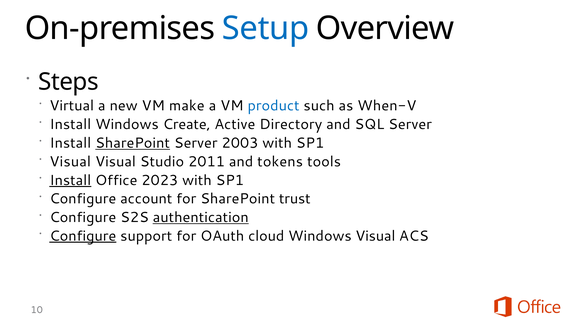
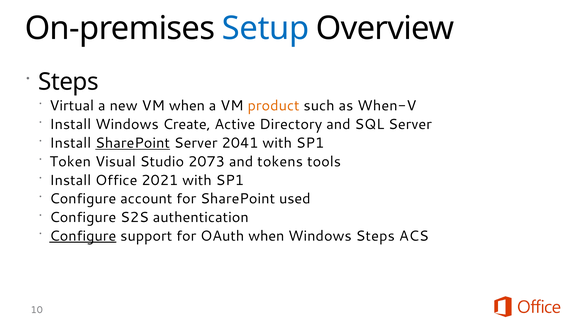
VM make: make -> when
product colour: blue -> orange
2003: 2003 -> 2041
Visual at (70, 162): Visual -> Token
2011: 2011 -> 2073
Install at (70, 180) underline: present -> none
2023: 2023 -> 2021
trust: trust -> used
authentication underline: present -> none
OAuth cloud: cloud -> when
Windows Visual: Visual -> Steps
